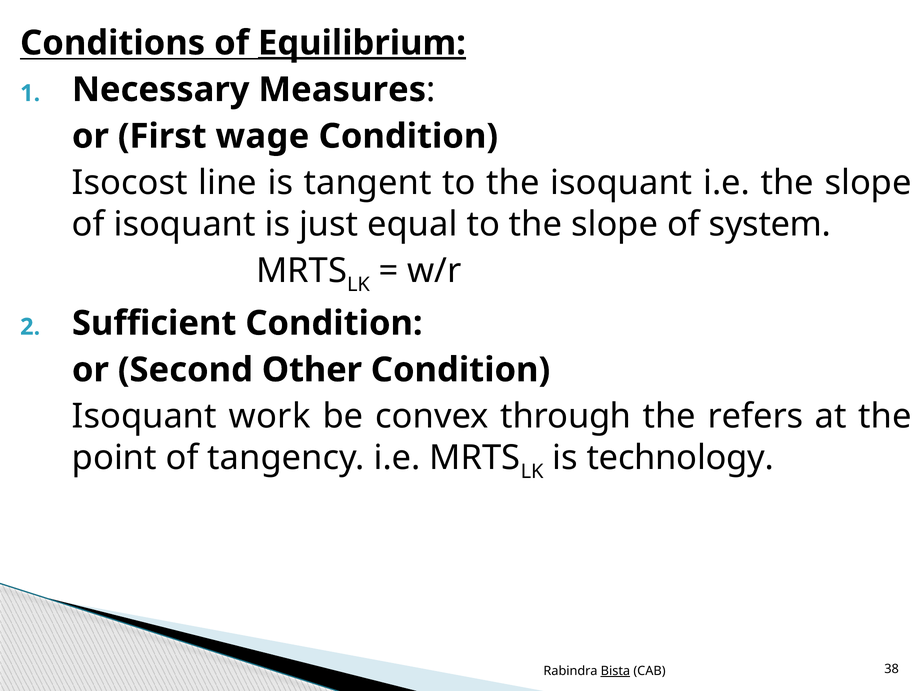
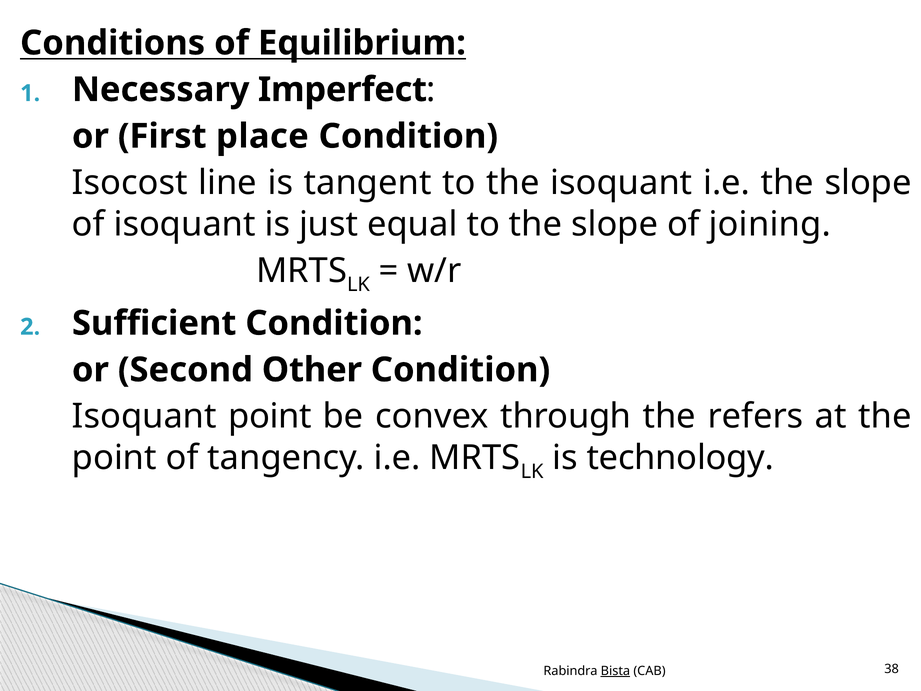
Equilibrium underline: present -> none
Measures: Measures -> Imperfect
wage: wage -> place
system: system -> joining
Isoquant work: work -> point
